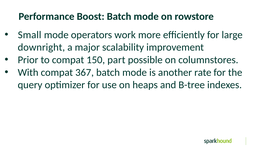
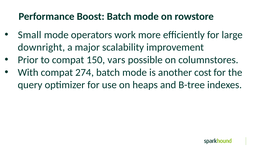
part: part -> vars
367: 367 -> 274
rate: rate -> cost
